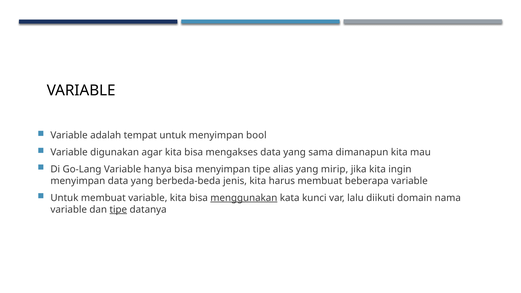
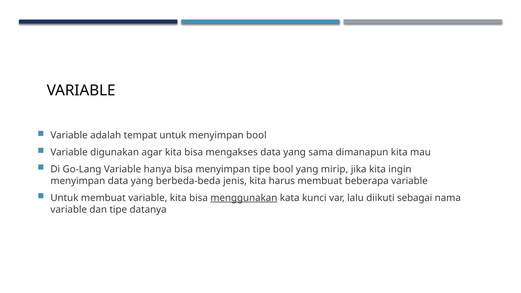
tipe alias: alias -> bool
domain: domain -> sebagai
tipe at (118, 210) underline: present -> none
